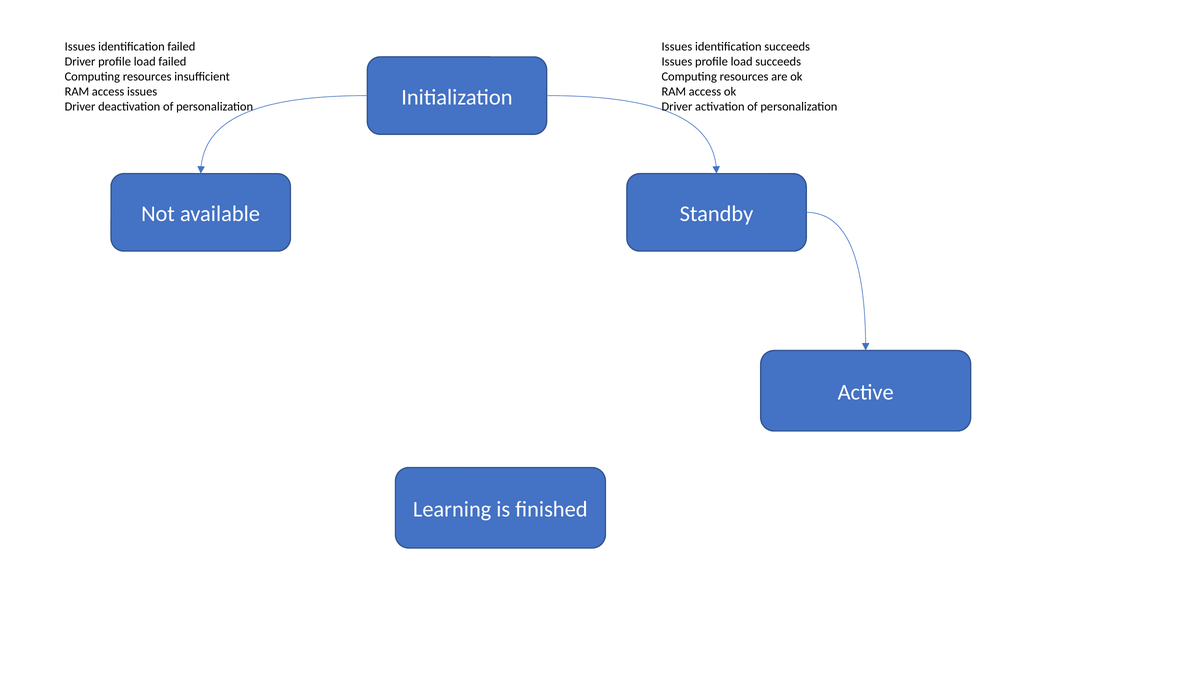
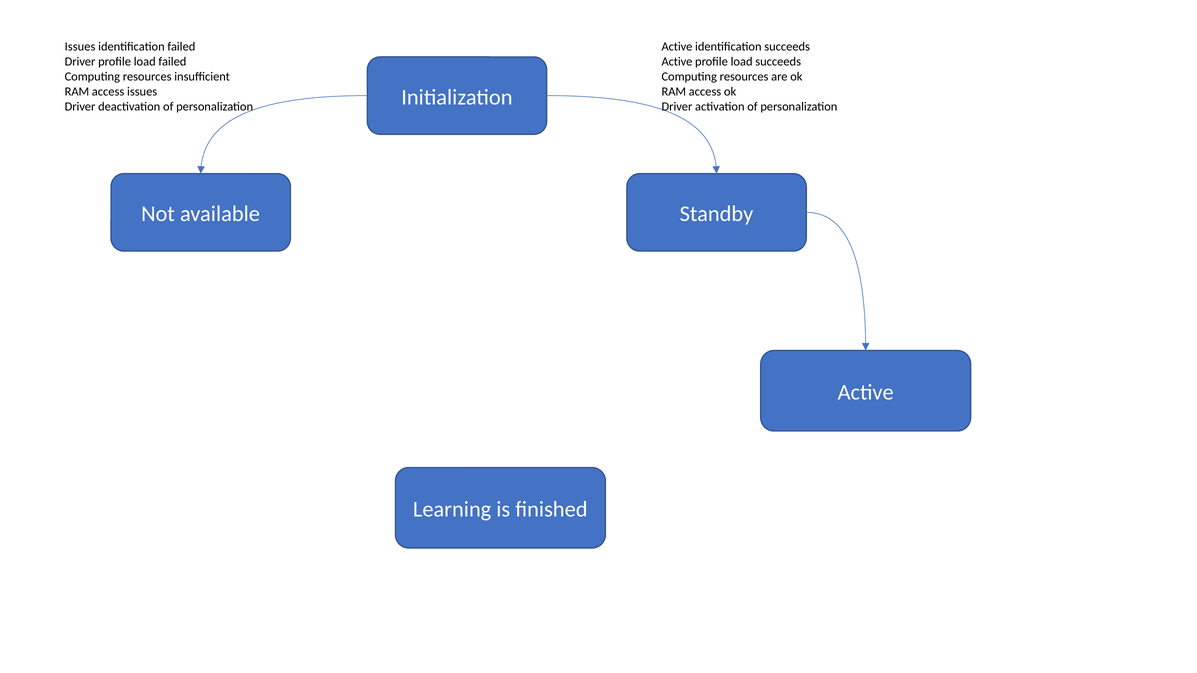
Issues at (677, 47): Issues -> Active
Issues at (677, 62): Issues -> Active
